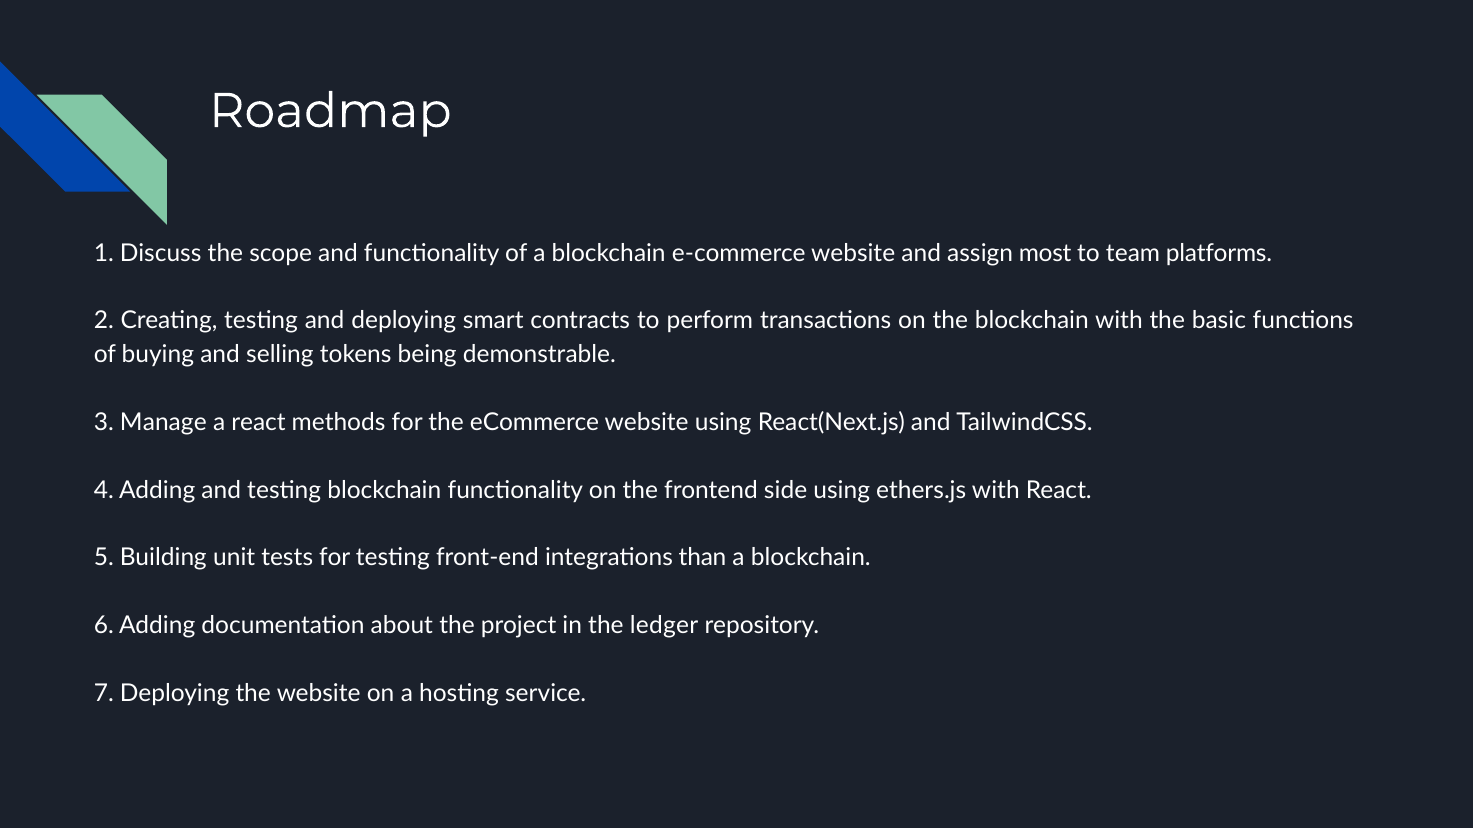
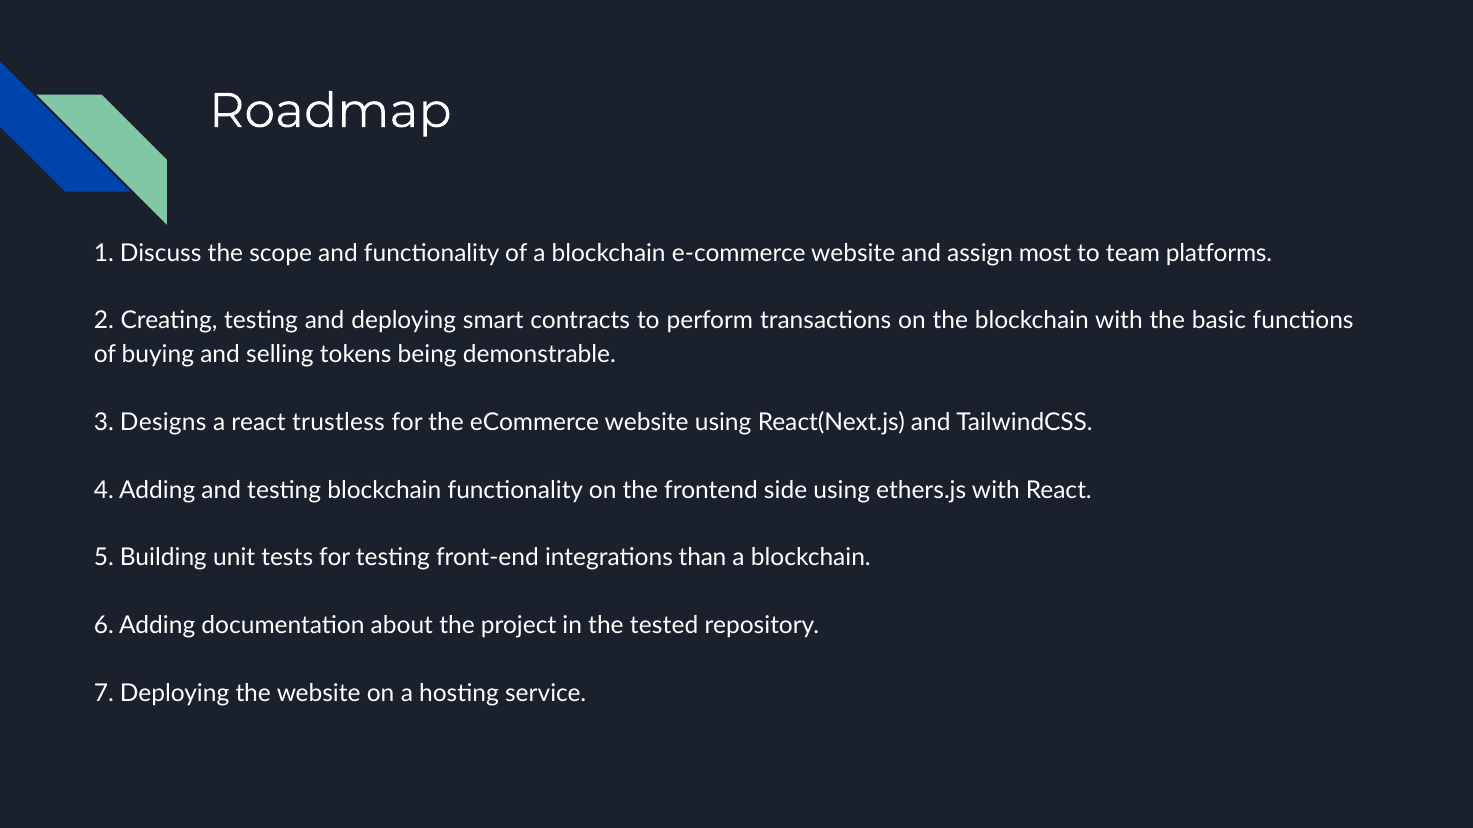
Manage: Manage -> Designs
methods: methods -> trustless
ledger: ledger -> tested
